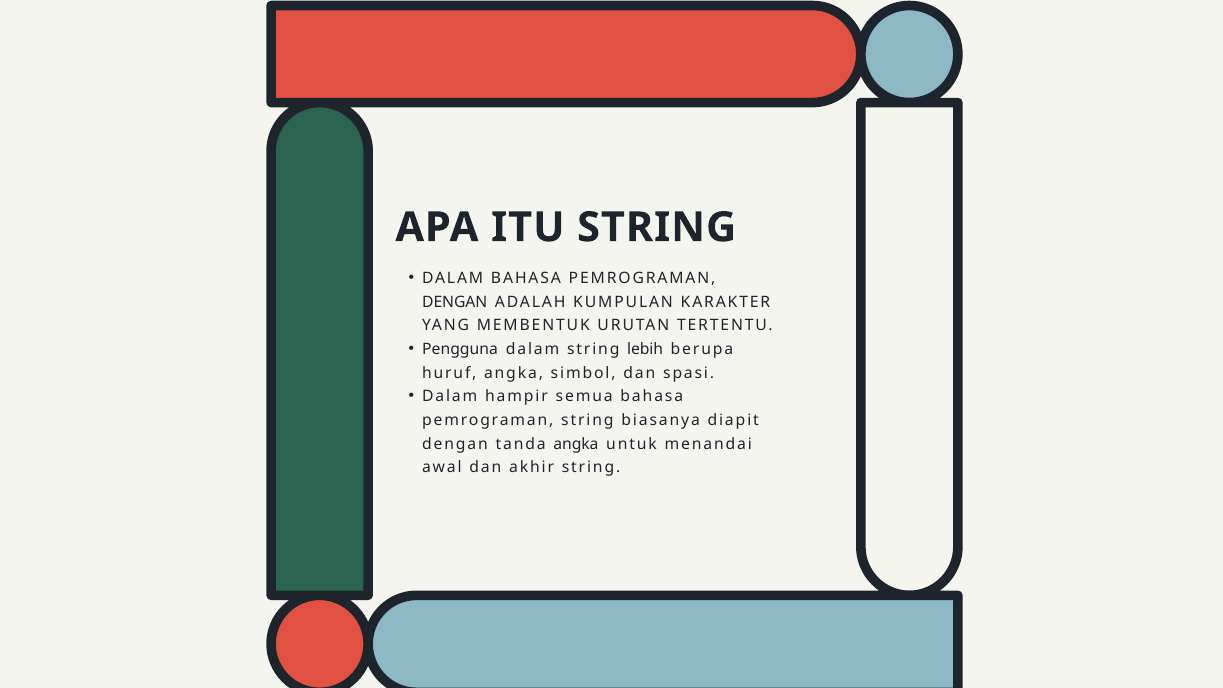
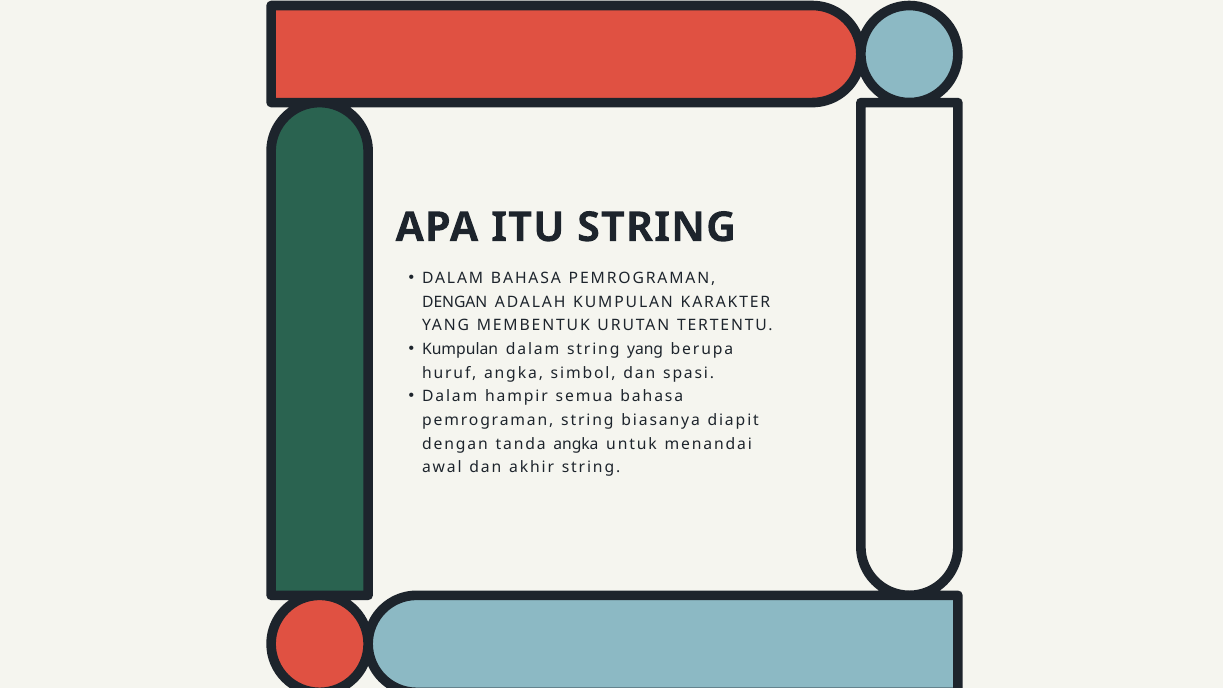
Pengguna at (460, 349): Pengguna -> Kumpulan
string lebih: lebih -> yang
